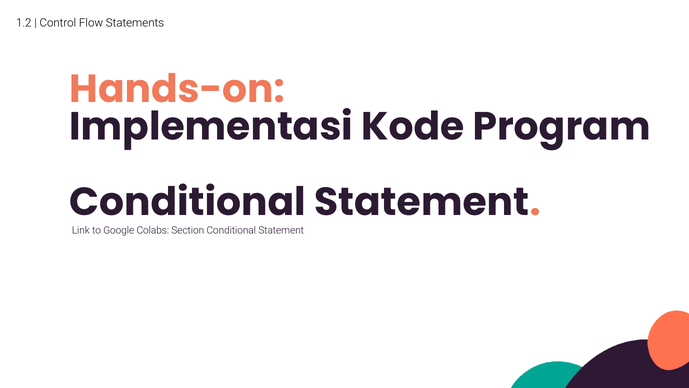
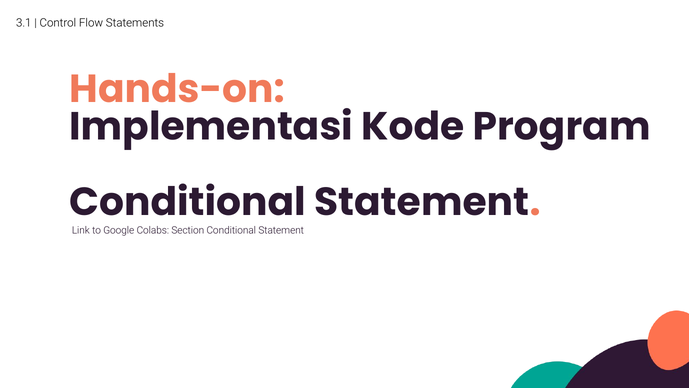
1.2: 1.2 -> 3.1
